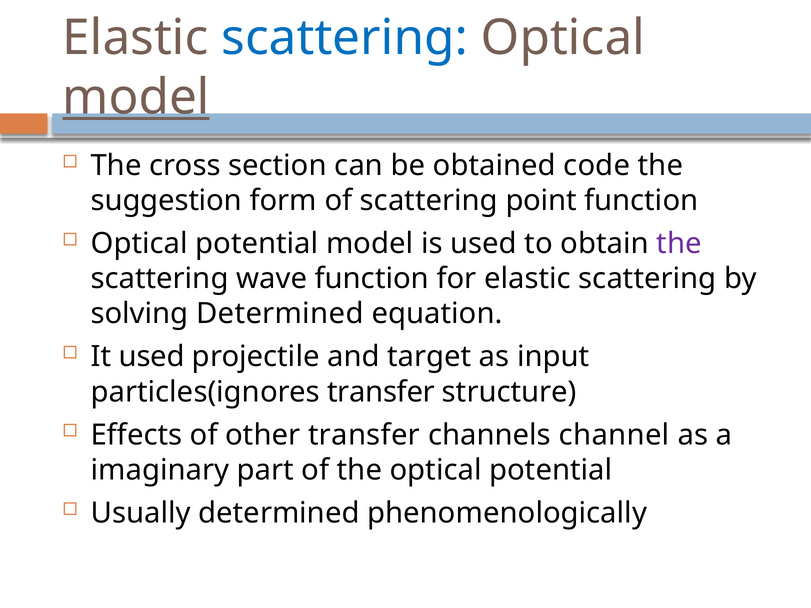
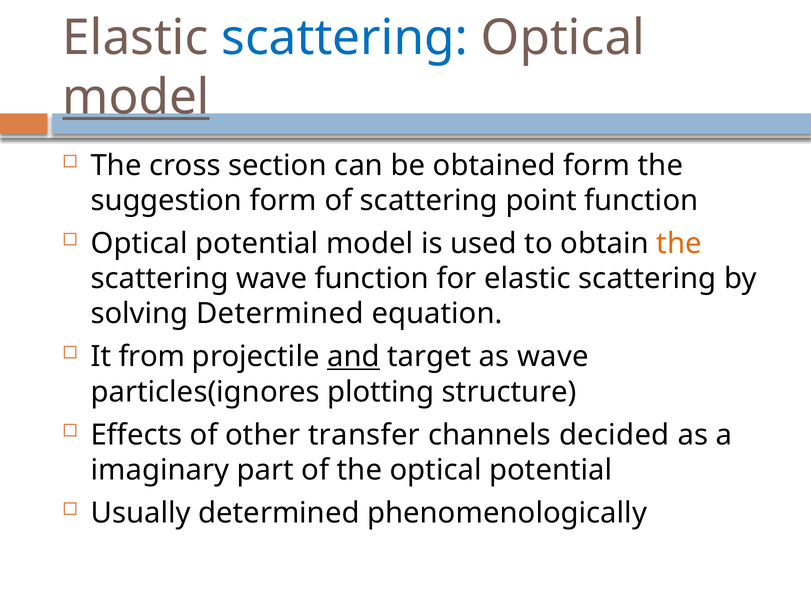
obtained code: code -> form
the at (679, 244) colour: purple -> orange
It used: used -> from
and underline: none -> present
as input: input -> wave
particles(ignores transfer: transfer -> plotting
channel: channel -> decided
